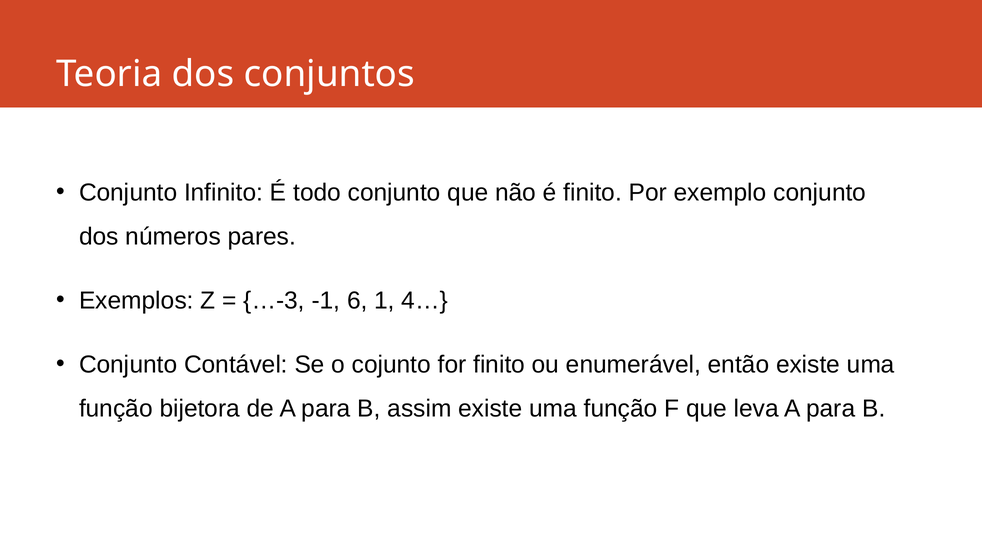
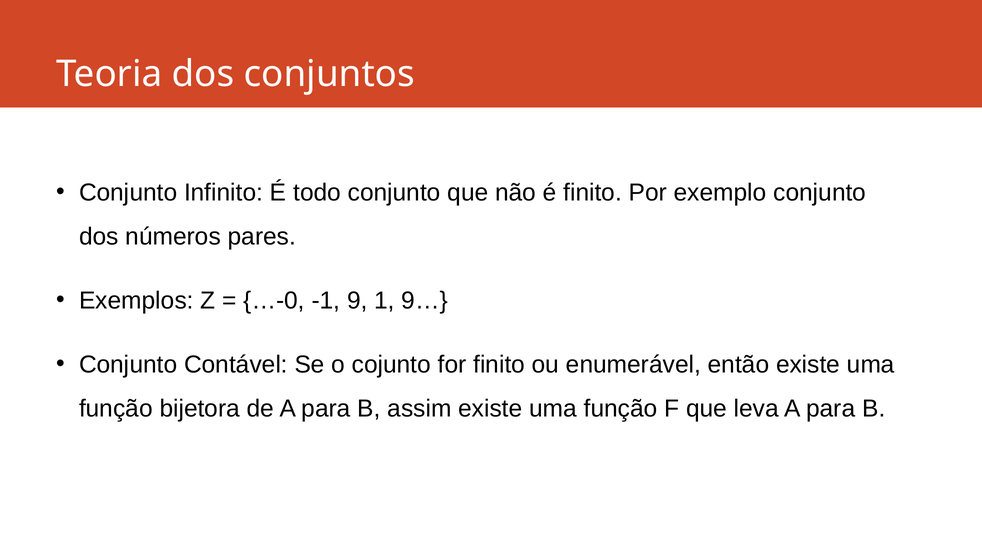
…-3: …-3 -> …-0
6: 6 -> 9
4…: 4… -> 9…
